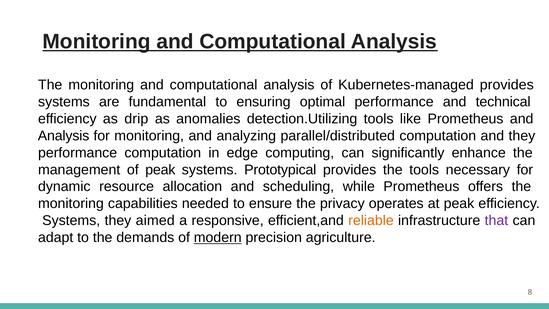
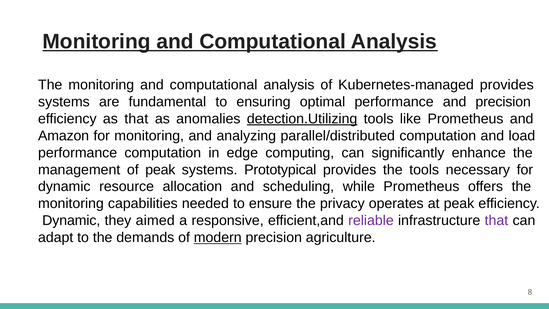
and technical: technical -> precision
as drip: drip -> that
detection.Utilizing underline: none -> present
Analysis at (64, 136): Analysis -> Amazon
and they: they -> load
Systems at (71, 220): Systems -> Dynamic
reliable colour: orange -> purple
